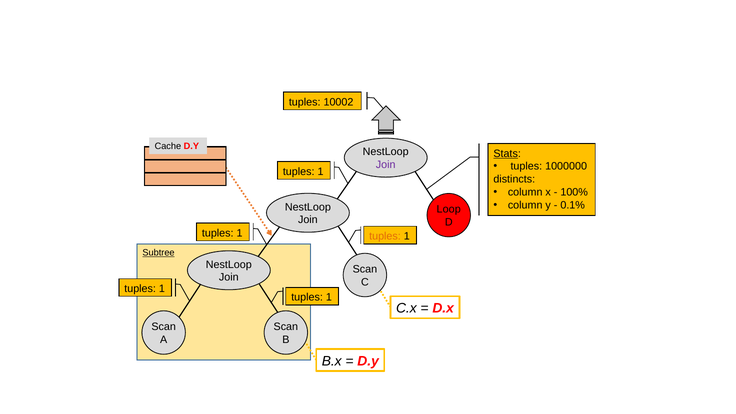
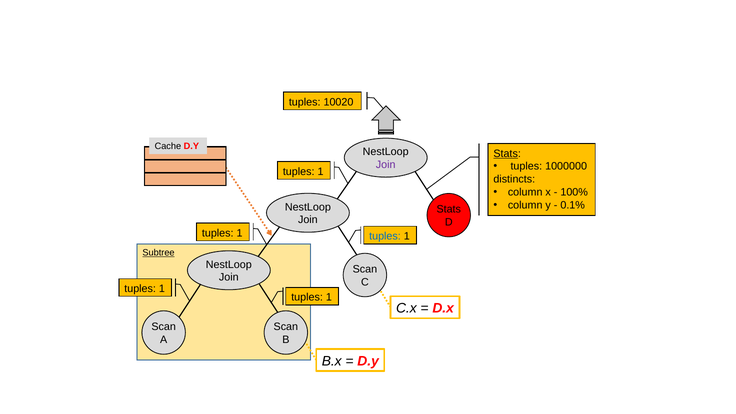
10002: 10002 -> 10020
Loop at (449, 209): Loop -> Stats
tuples at (385, 236) colour: orange -> blue
